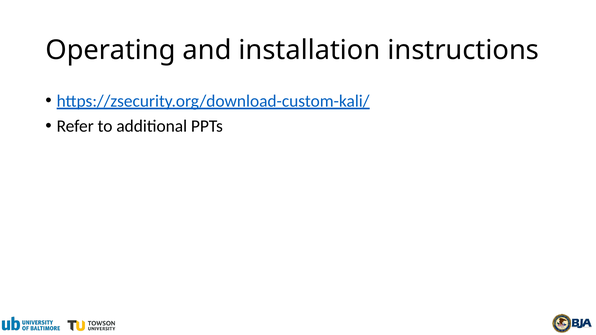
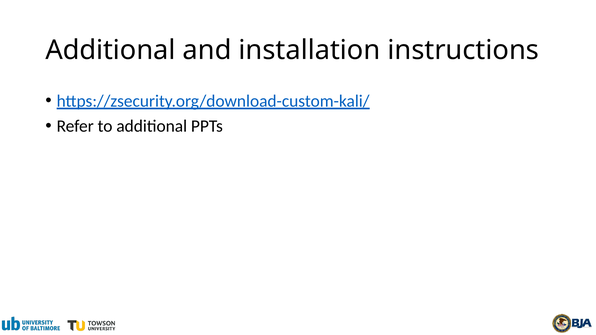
Operating at (110, 50): Operating -> Additional
